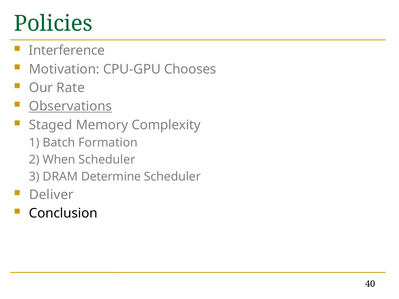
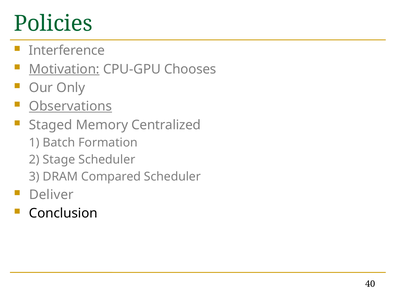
Motivation underline: none -> present
Rate: Rate -> Only
Complexity: Complexity -> Centralized
When: When -> Stage
Determine: Determine -> Compared
